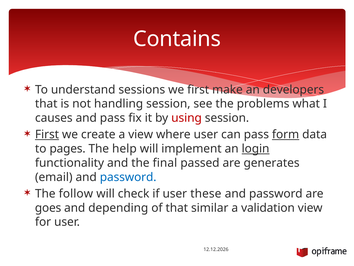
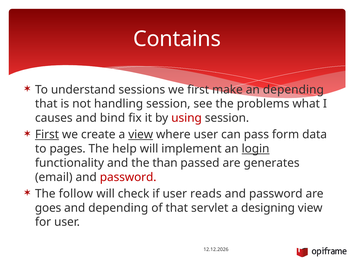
an developers: developers -> depending
and pass: pass -> bind
view at (141, 134) underline: none -> present
form underline: present -> none
final: final -> than
password at (128, 177) colour: blue -> red
these: these -> reads
similar: similar -> servlet
validation: validation -> designing
